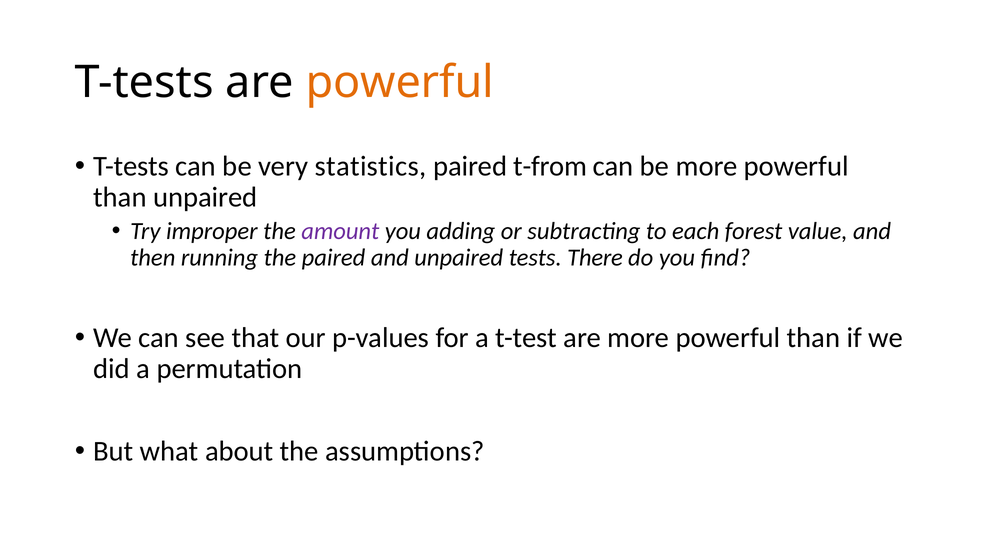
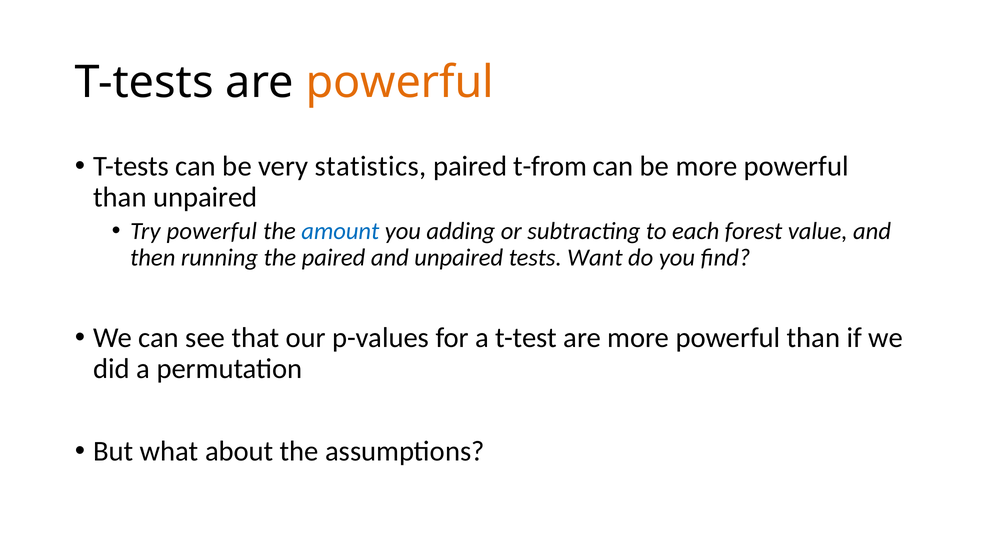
Try improper: improper -> powerful
amount colour: purple -> blue
There: There -> Want
